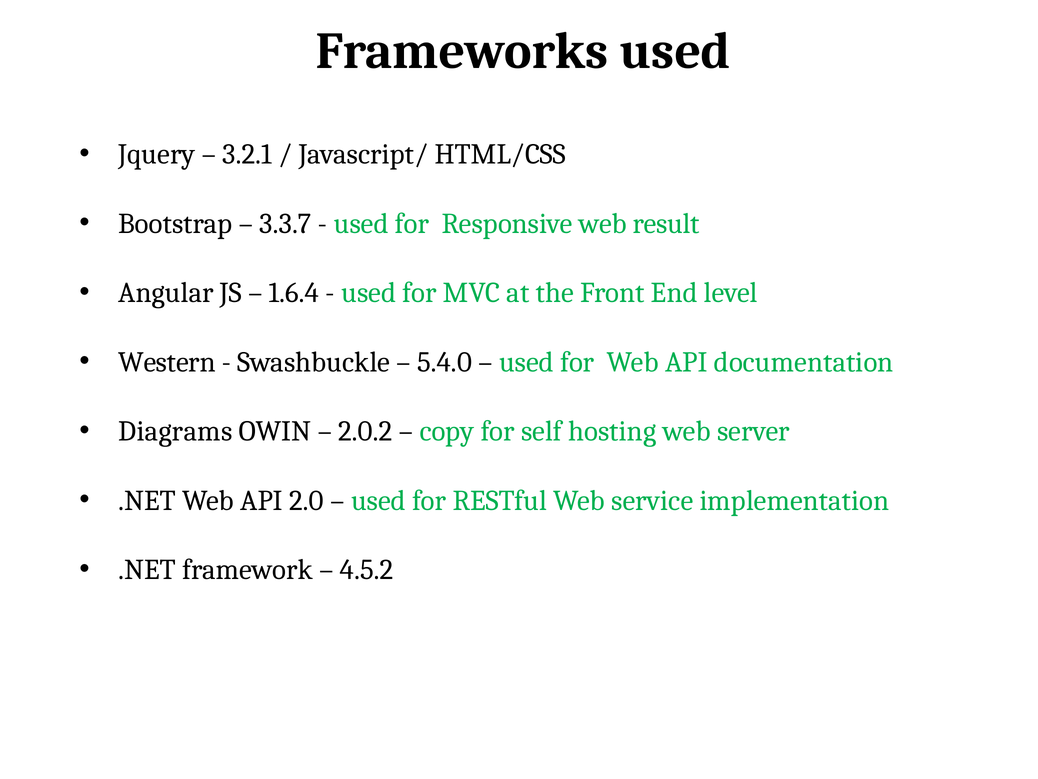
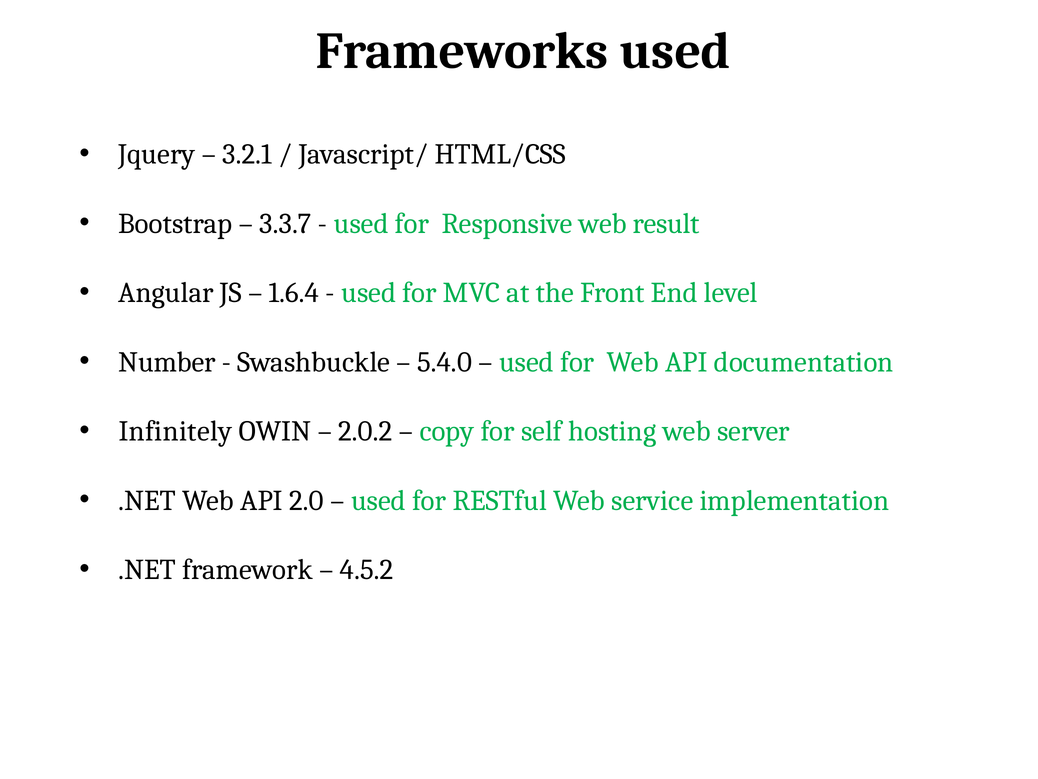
Western: Western -> Number
Diagrams: Diagrams -> Infinitely
